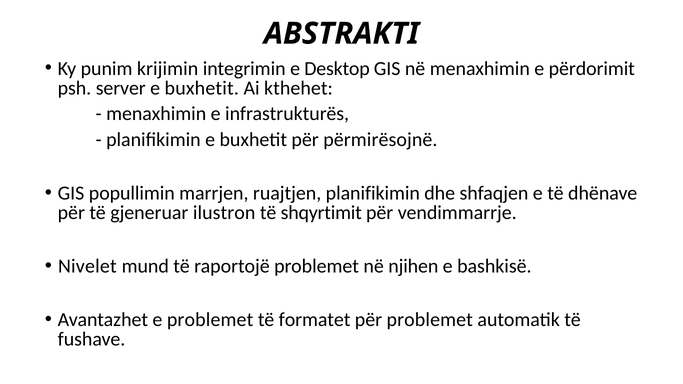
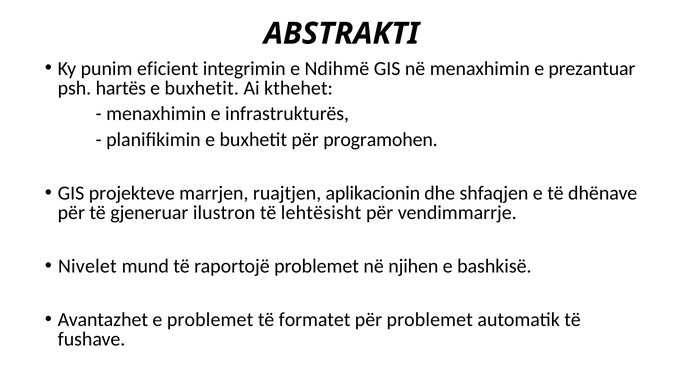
krijimin: krijimin -> eficient
Desktop: Desktop -> Ndihmë
përdorimit: përdorimit -> prezantuar
server: server -> hartës
përmirësojnë: përmirësojnë -> programohen
popullimin: popullimin -> projekteve
ruajtjen planifikimin: planifikimin -> aplikacionin
shqyrtimit: shqyrtimit -> lehtësisht
